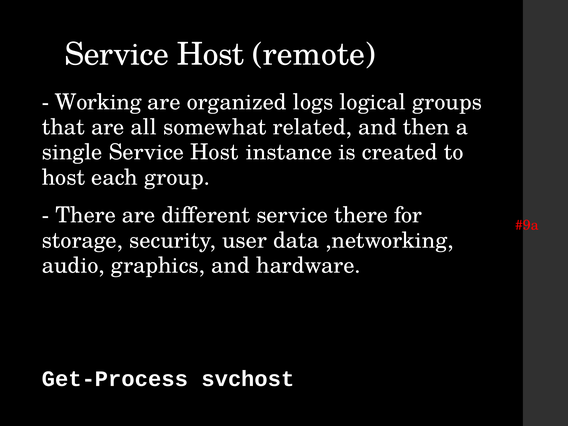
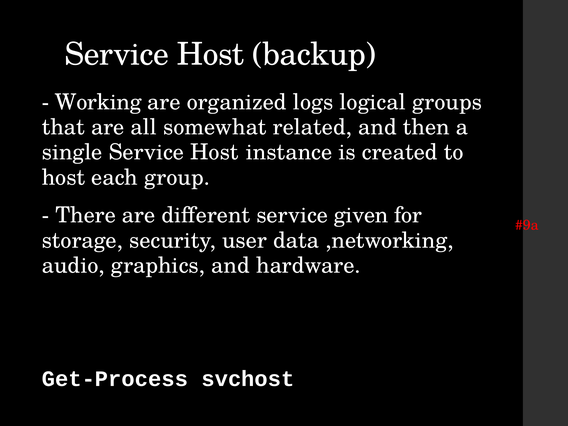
remote: remote -> backup
service there: there -> given
